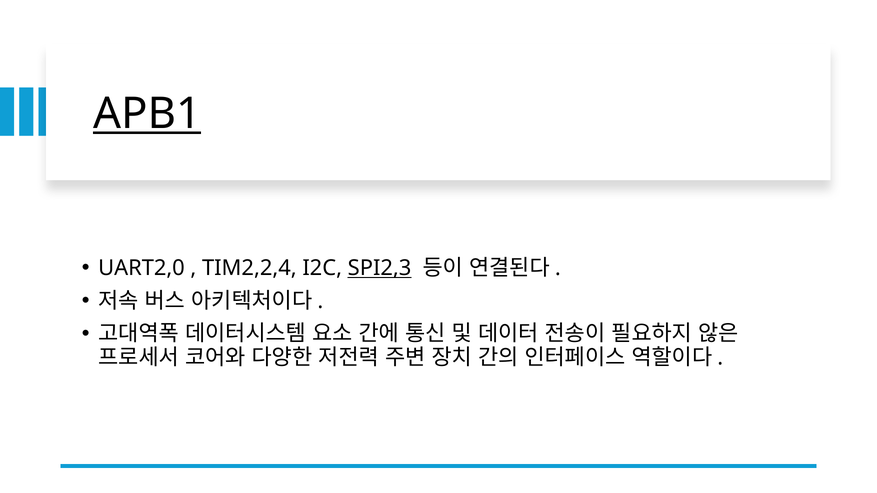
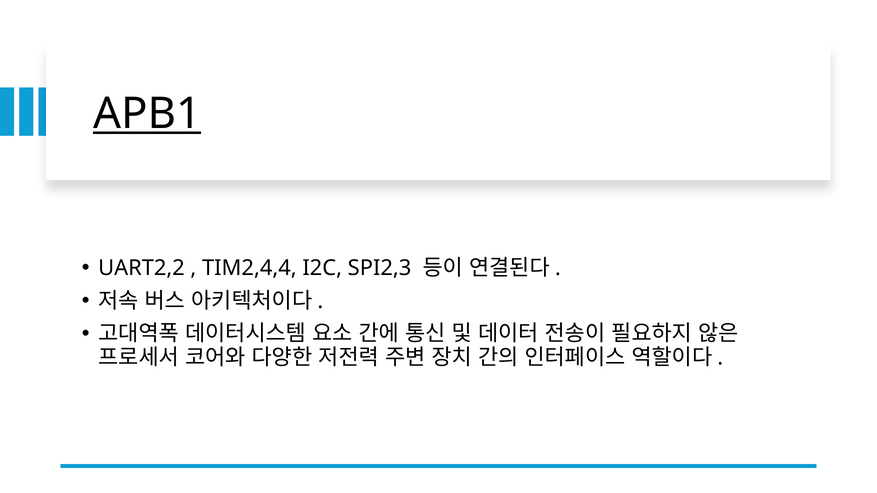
UART2,0: UART2,0 -> UART2,2
TIM2,2,4: TIM2,2,4 -> TIM2,4,4
SPI2,3 underline: present -> none
